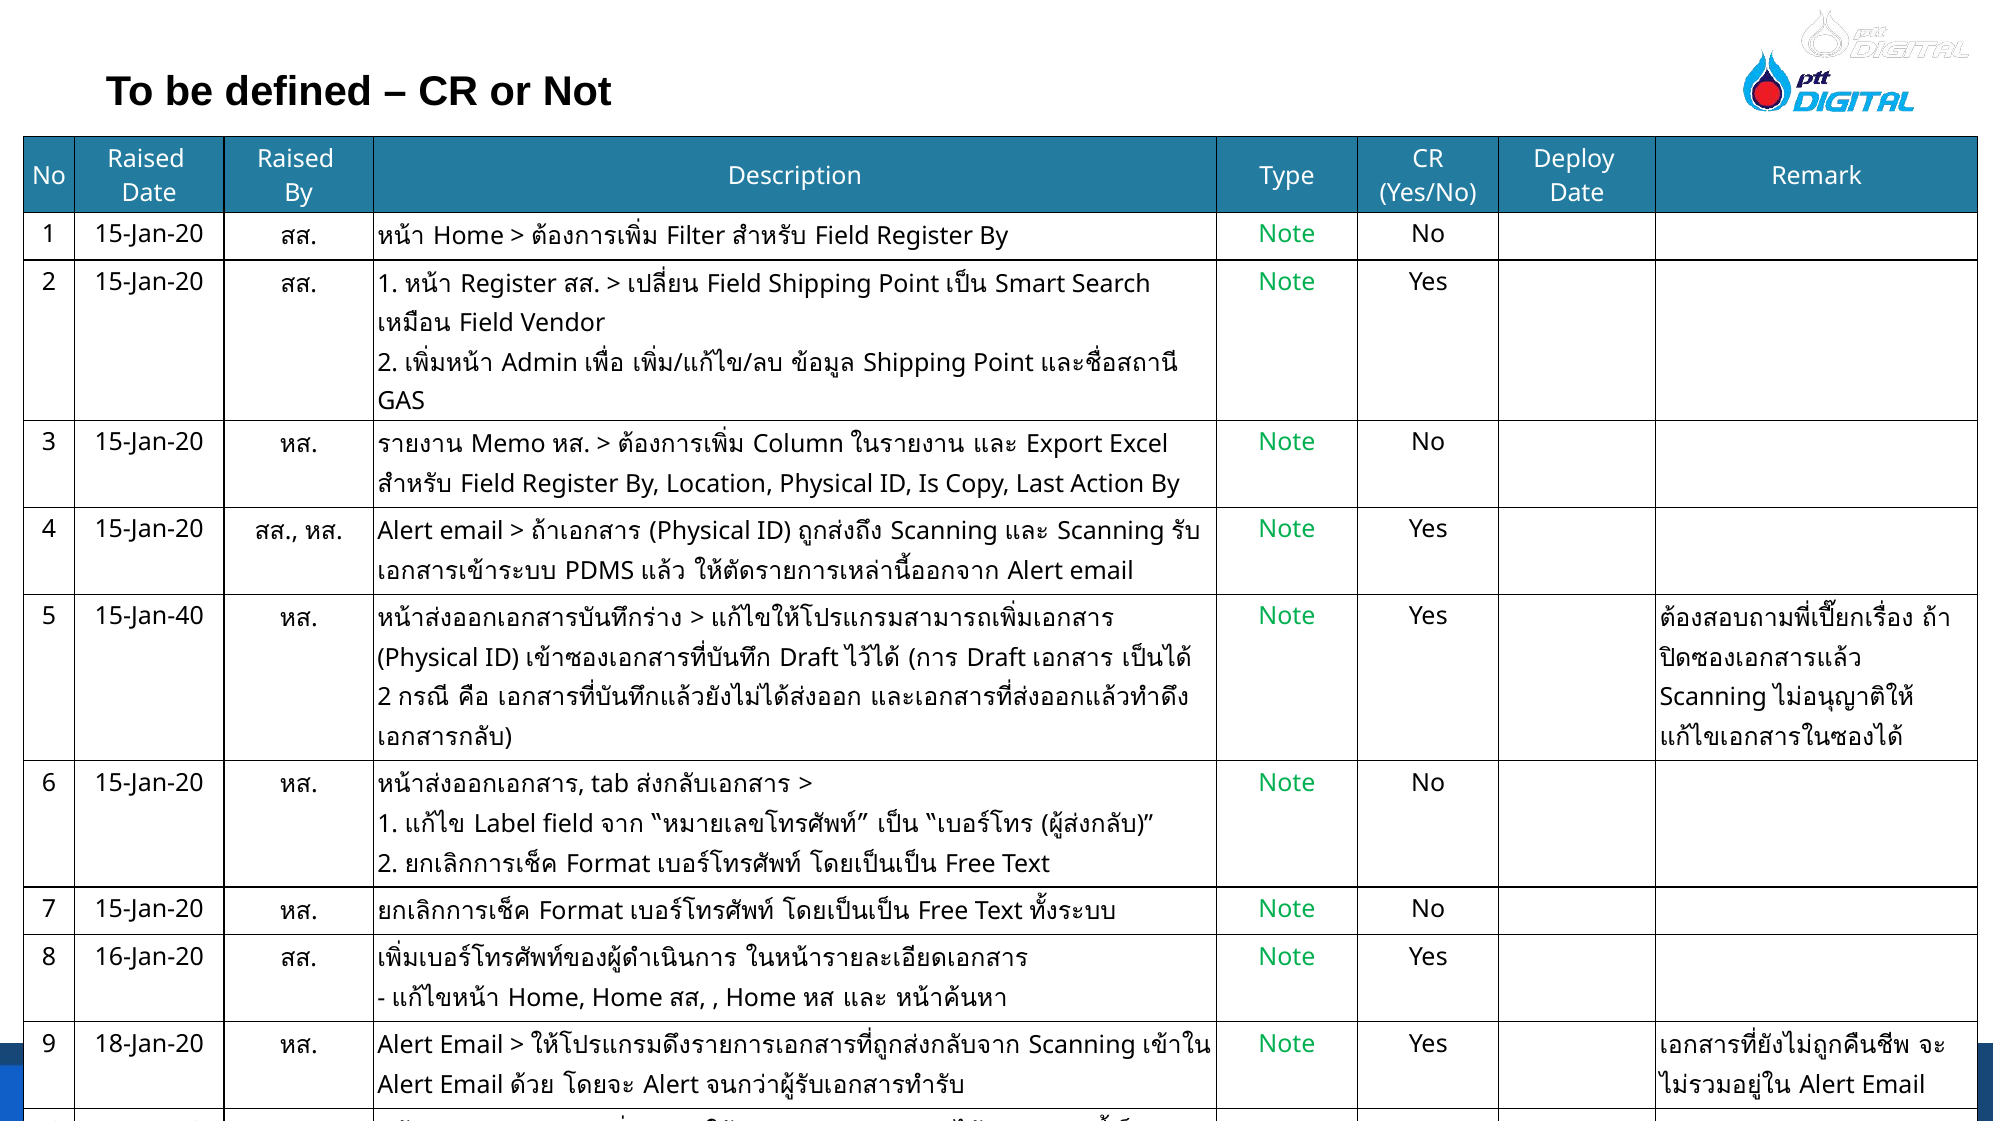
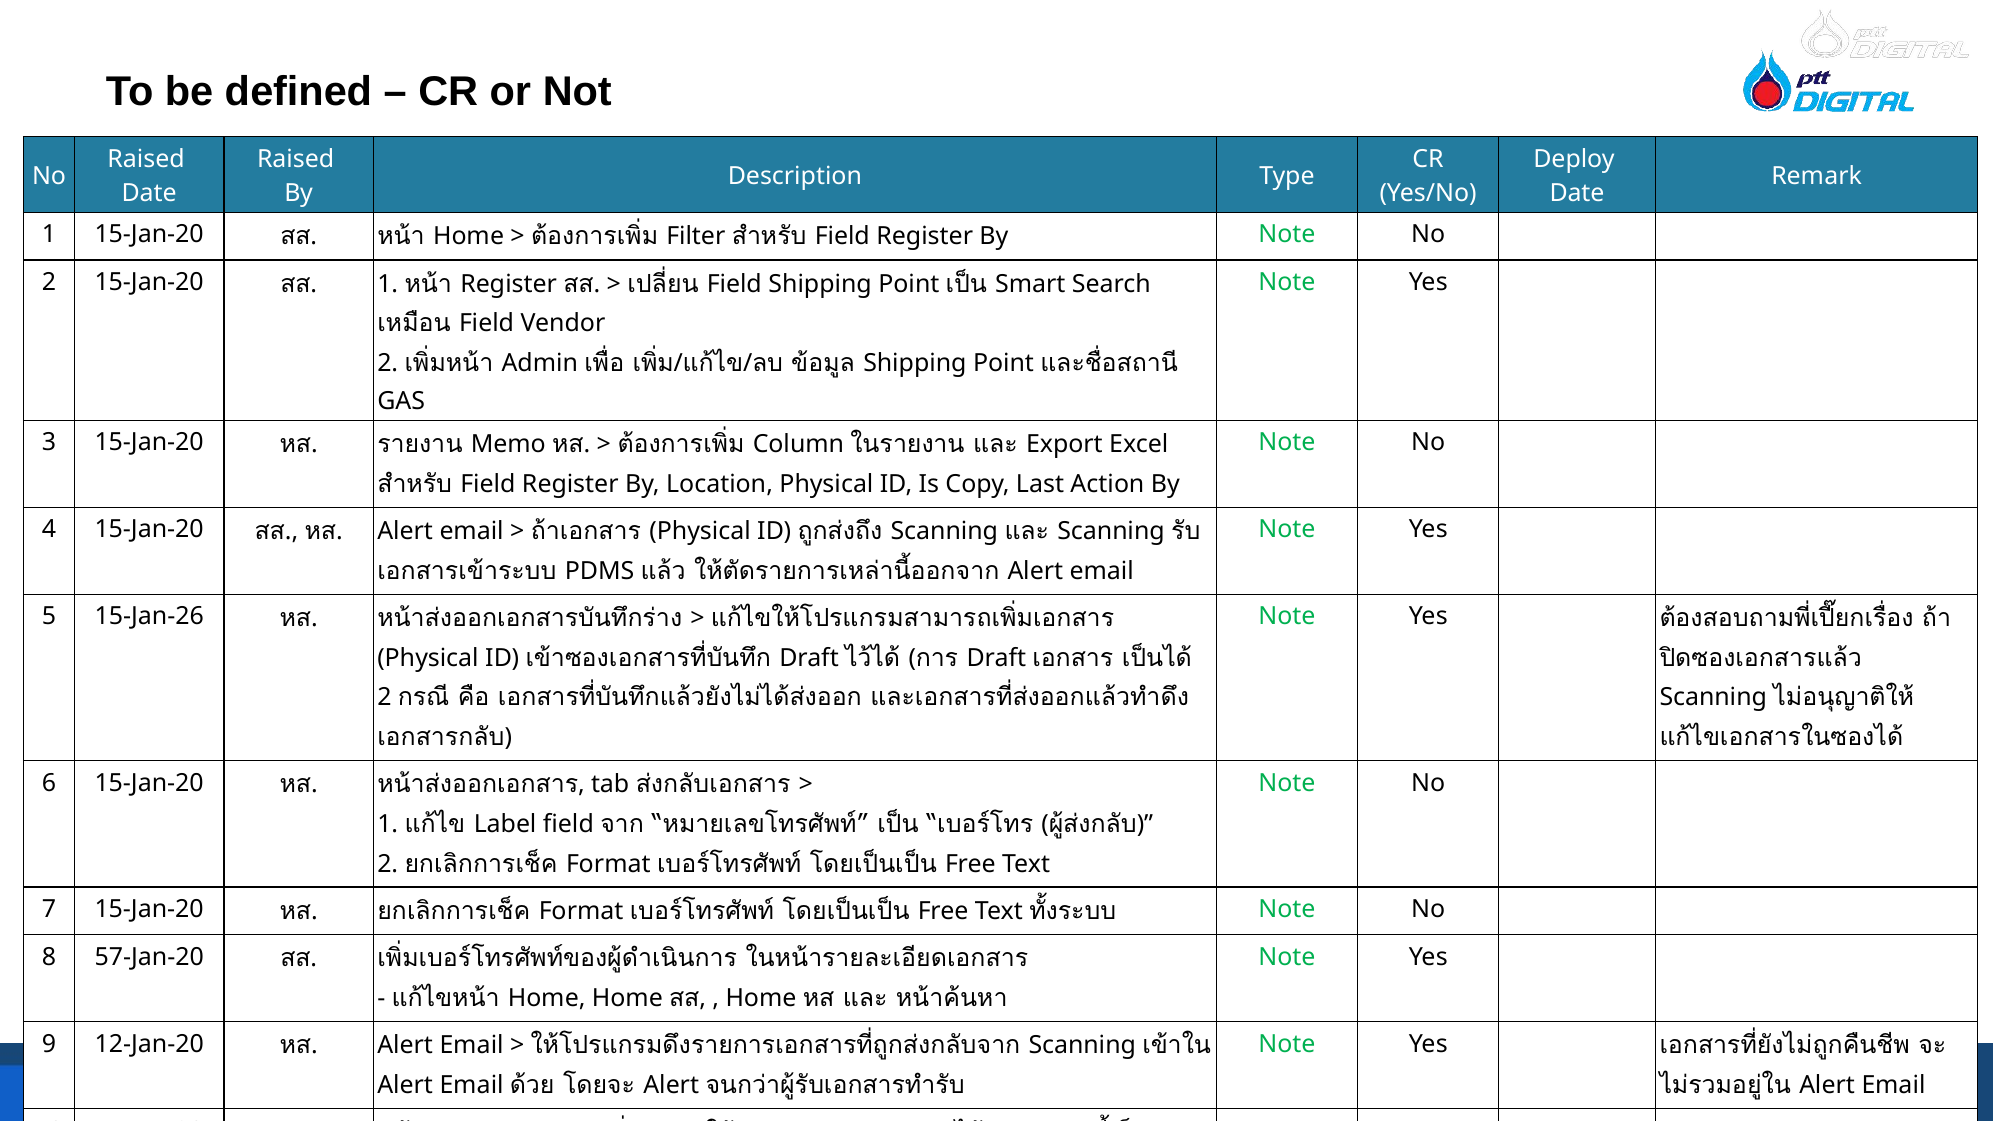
15-Jan-40: 15-Jan-40 -> 15-Jan-26
16-Jan-20: 16-Jan-20 -> 57-Jan-20
18-Jan-20: 18-Jan-20 -> 12-Jan-20
